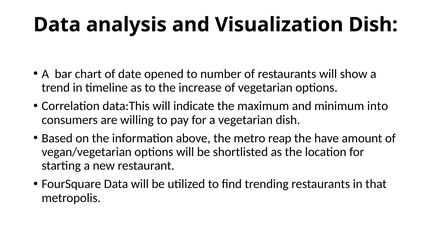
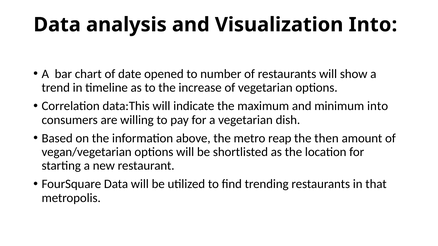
Visualization Dish: Dish -> Into
have: have -> then
